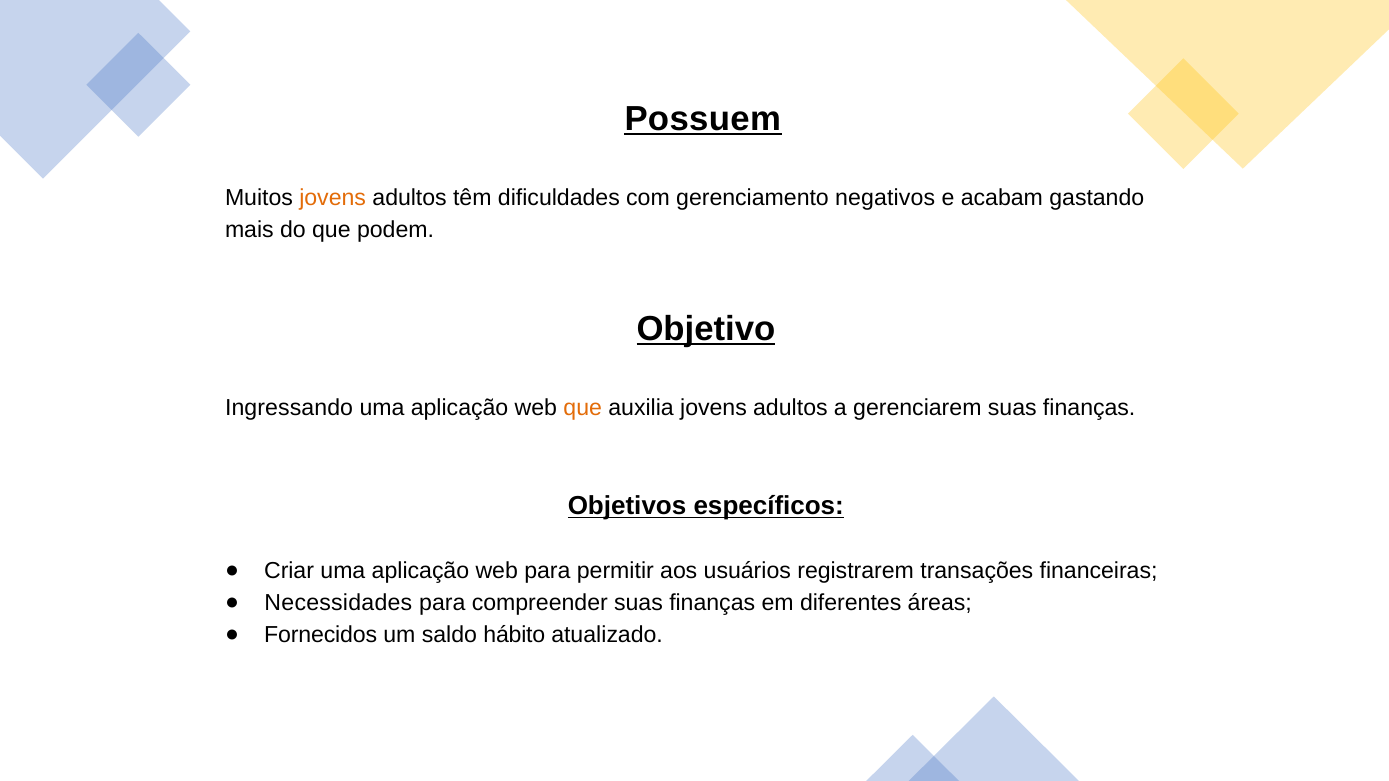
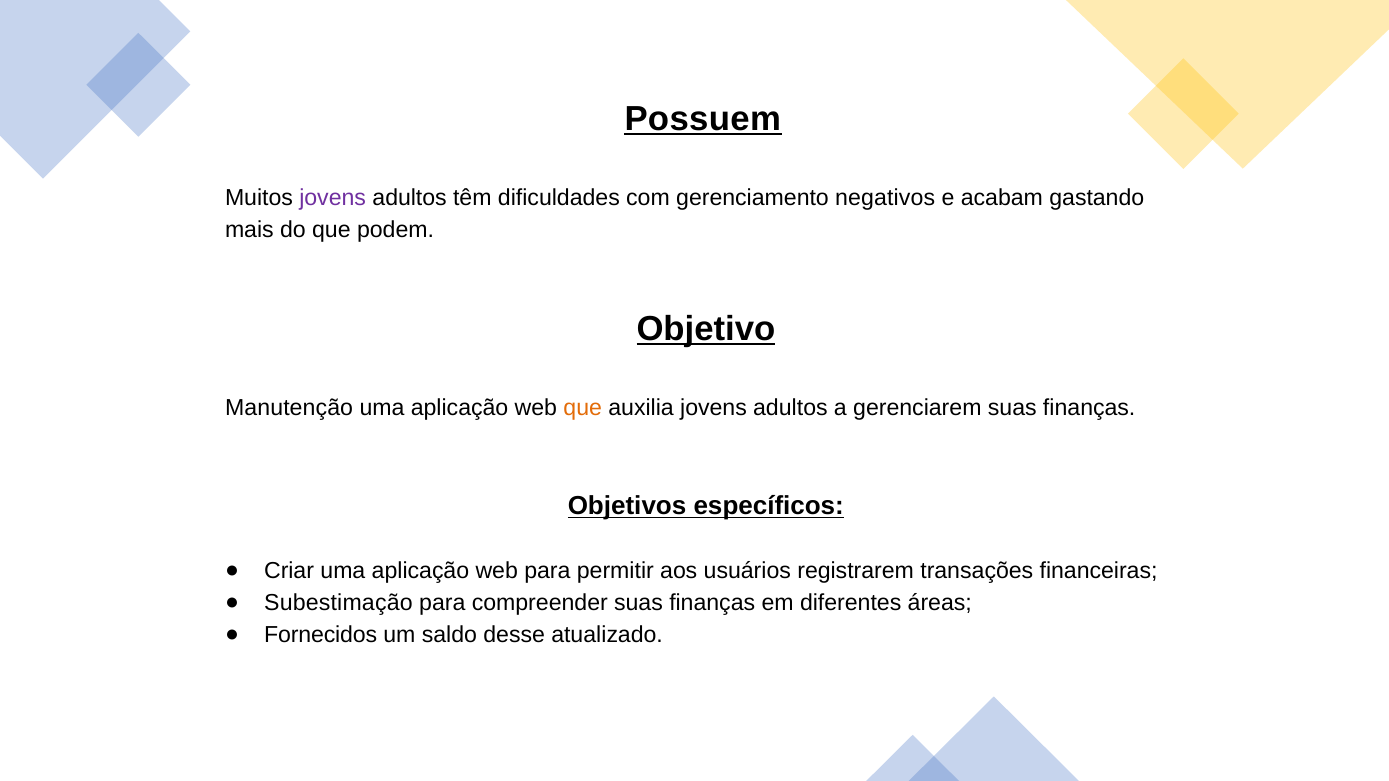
jovens at (333, 198) colour: orange -> purple
Ingressando: Ingressando -> Manutenção
Necessidades: Necessidades -> Subestimação
hábito: hábito -> desse
